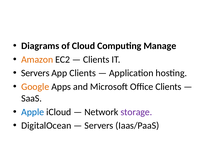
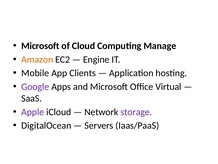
Diagrams at (40, 46): Diagrams -> Microsoft
Clients at (96, 59): Clients -> Engine
Servers at (35, 73): Servers -> Mobile
Google colour: orange -> purple
Office Clients: Clients -> Virtual
Apple colour: blue -> purple
